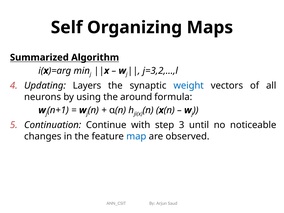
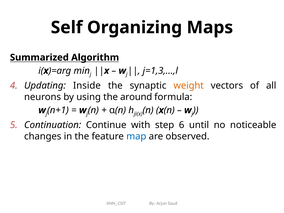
j=3,2,…,l: j=3,2,…,l -> j=1,3,…,l
Layers: Layers -> Inside
weight colour: blue -> orange
3: 3 -> 6
